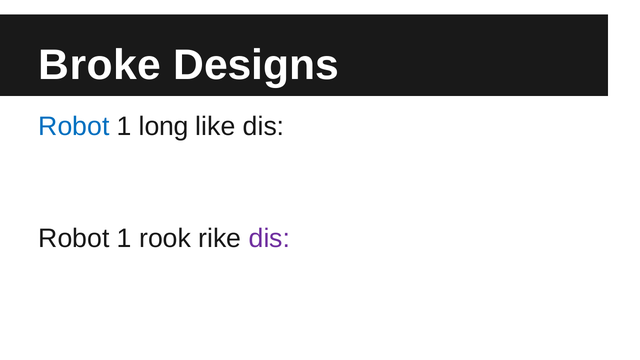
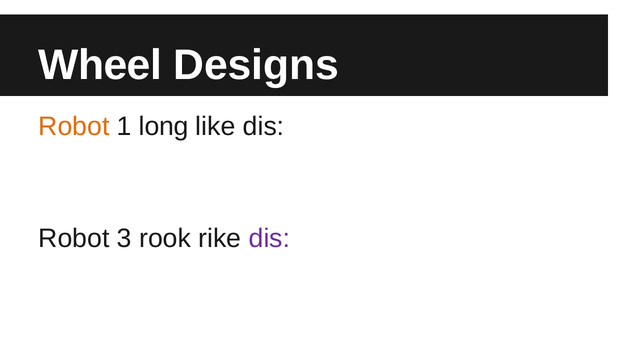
Broke: Broke -> Wheel
Robot at (74, 126) colour: blue -> orange
1 at (124, 239): 1 -> 3
